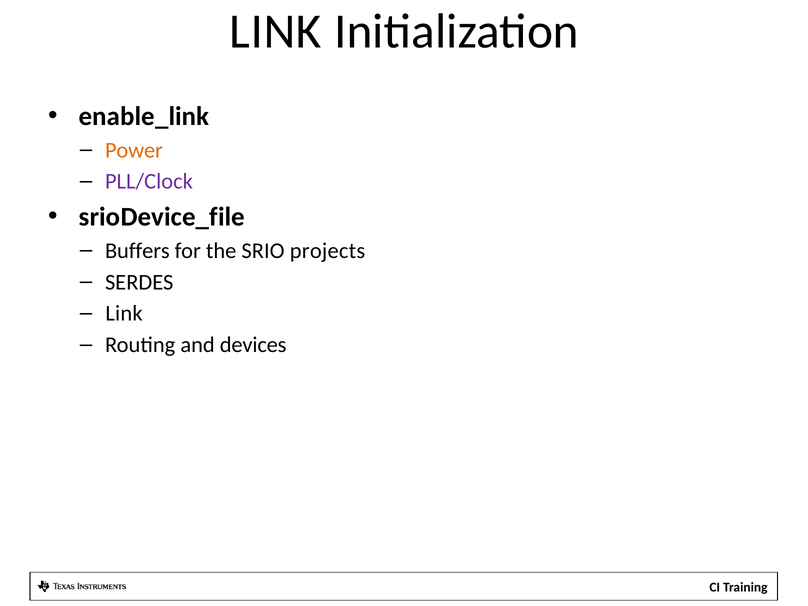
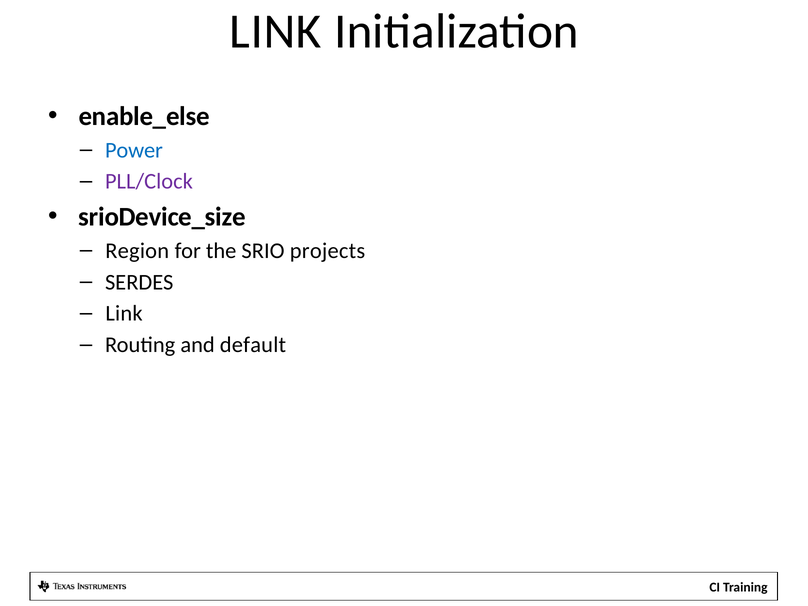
enable_link: enable_link -> enable_else
Power colour: orange -> blue
srioDevice_file: srioDevice_file -> srioDevice_size
Buffers: Buffers -> Region
devices: devices -> default
